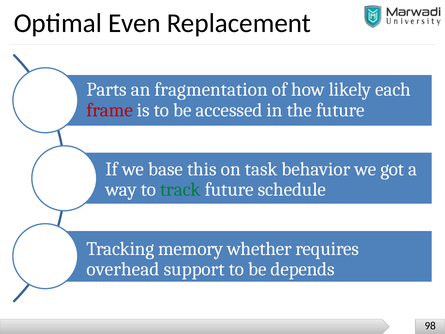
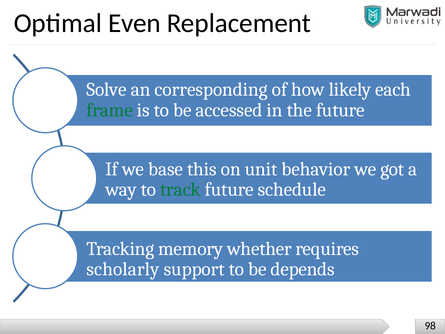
Parts: Parts -> Solve
fragmentation: fragmentation -> corresponding
frame colour: red -> green
task: task -> unit
overhead: overhead -> scholarly
